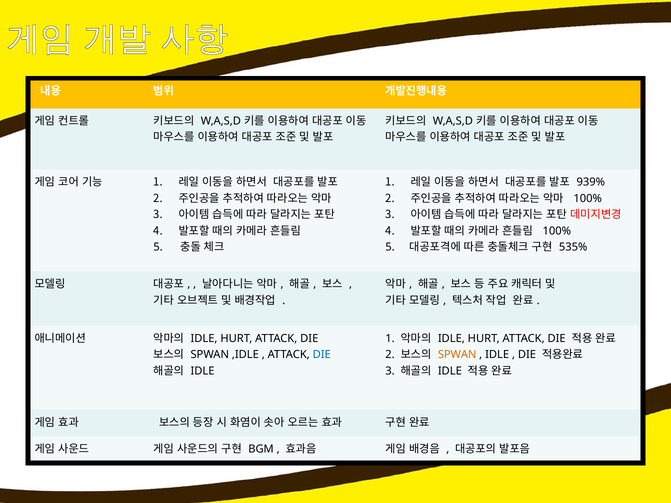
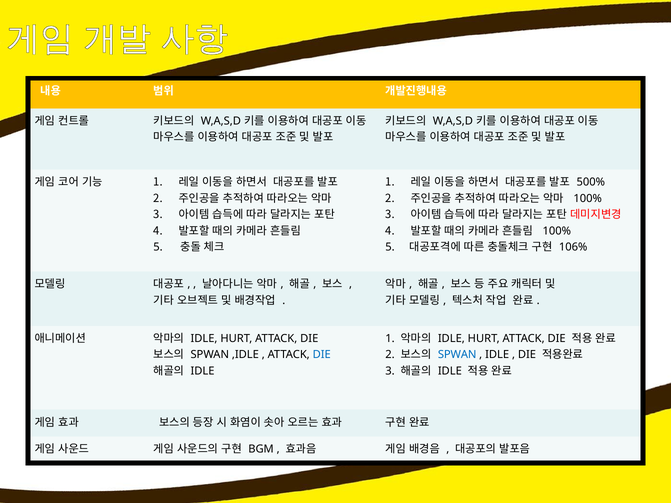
939%: 939% -> 500%
535%: 535% -> 106%
SPWAN at (457, 355) colour: orange -> blue
